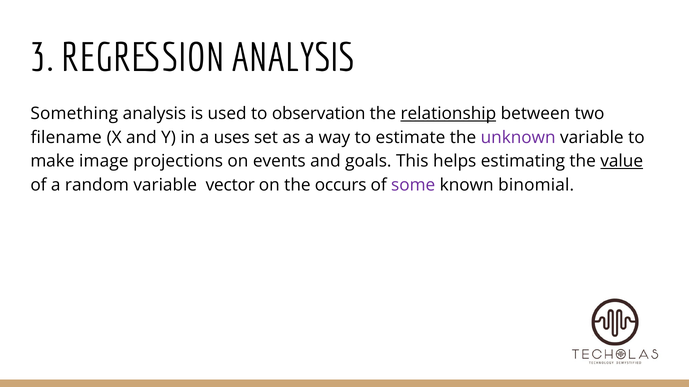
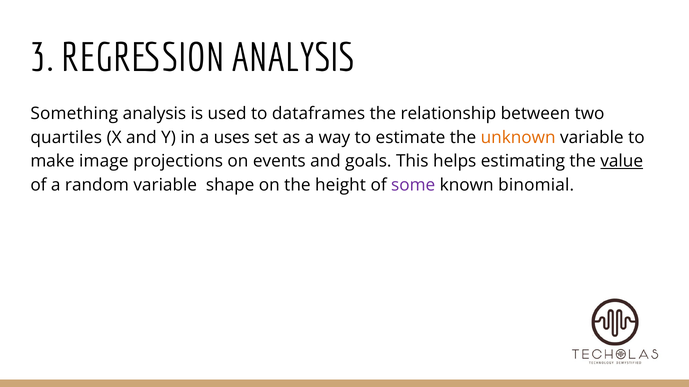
observation: observation -> dataframes
relationship underline: present -> none
filename: filename -> quartiles
unknown colour: purple -> orange
vector: vector -> shape
occurs: occurs -> height
